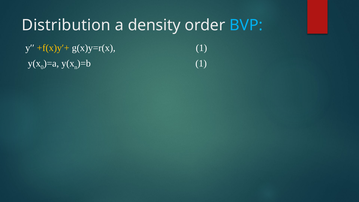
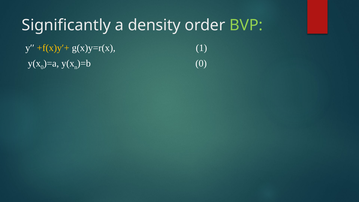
Distribution: Distribution -> Significantly
BVP colour: light blue -> light green
1 at (201, 63): 1 -> 0
